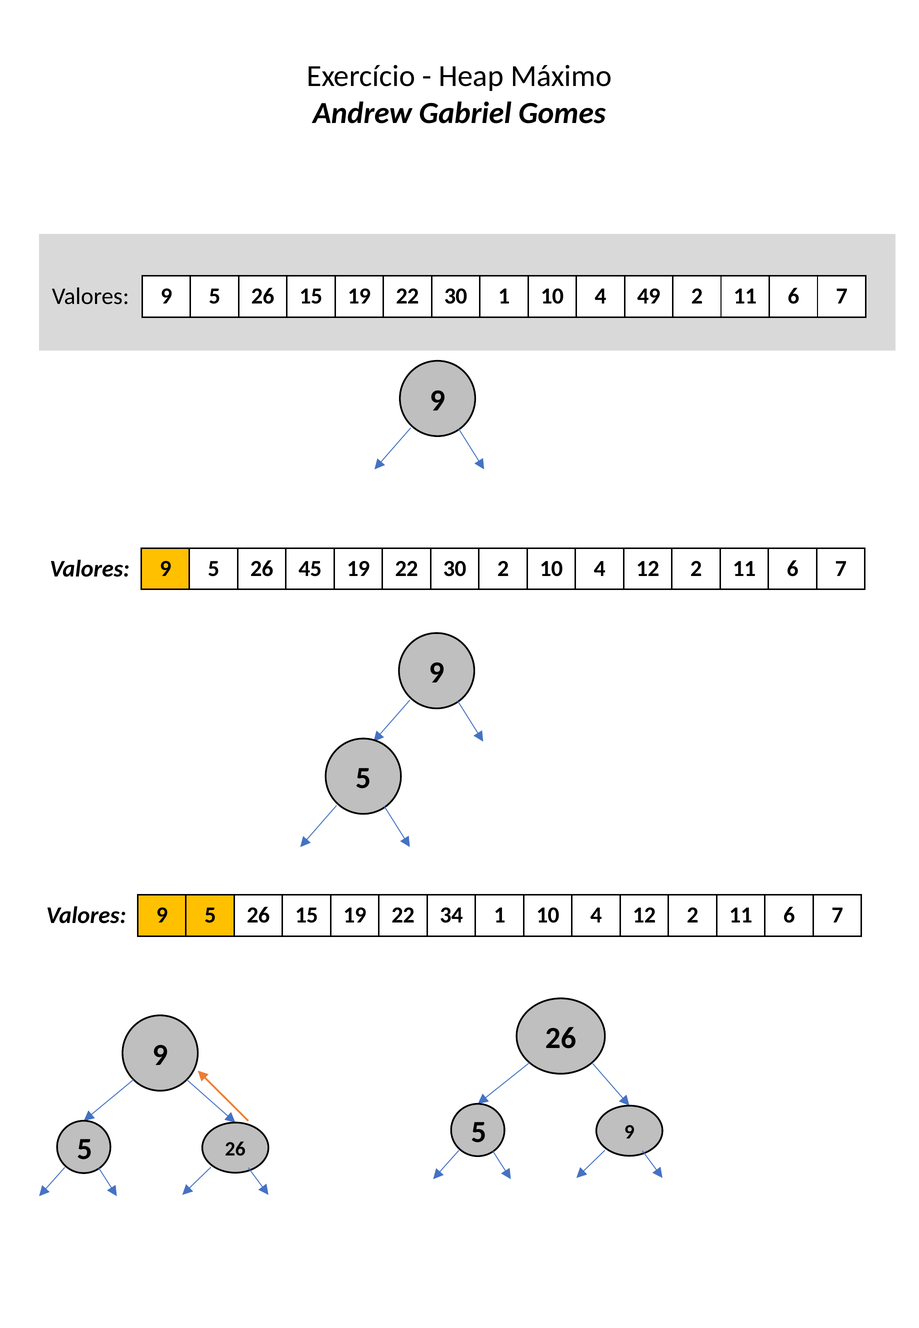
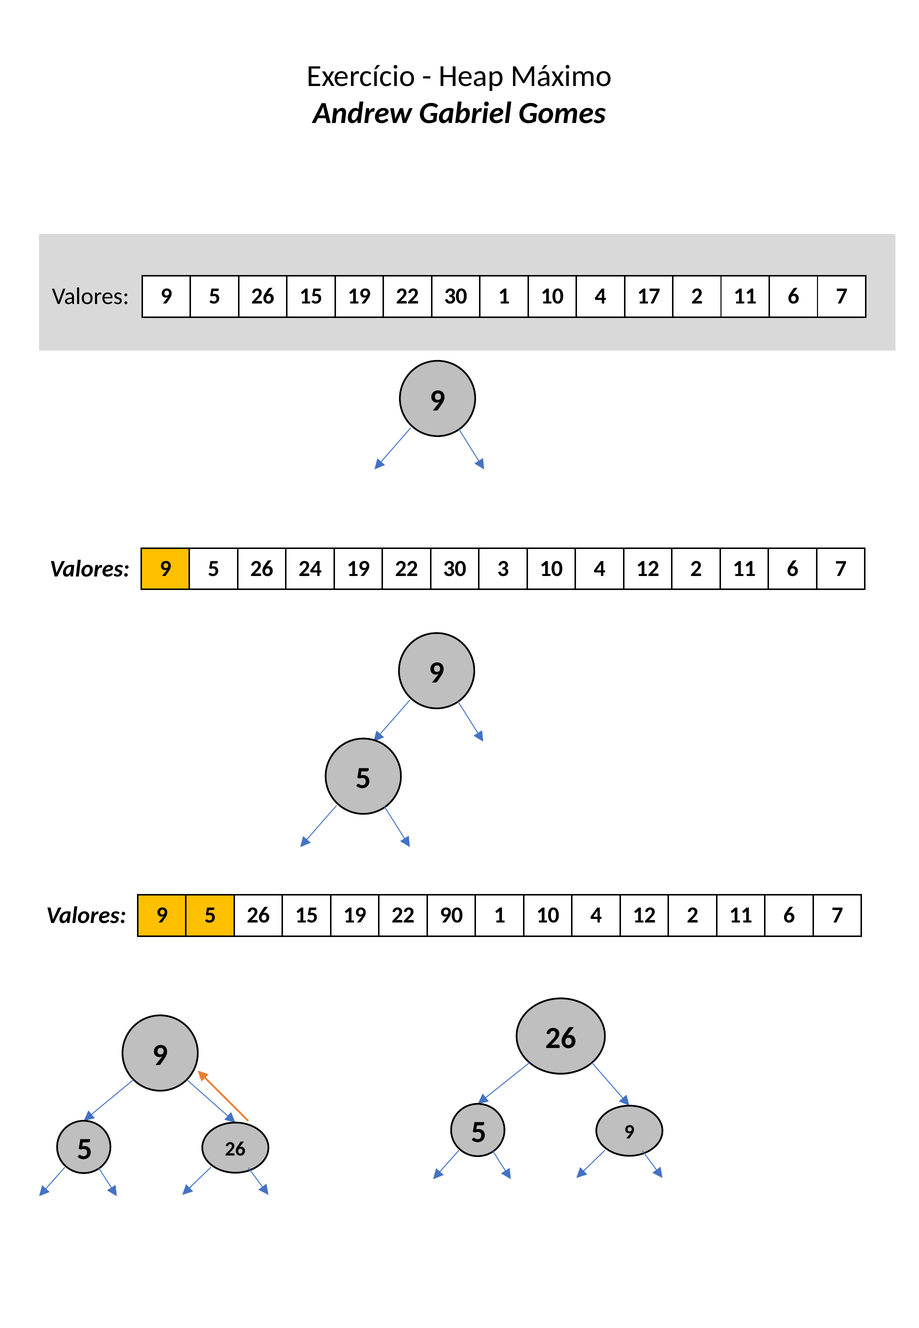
49: 49 -> 17
45: 45 -> 24
30 2: 2 -> 3
34: 34 -> 90
